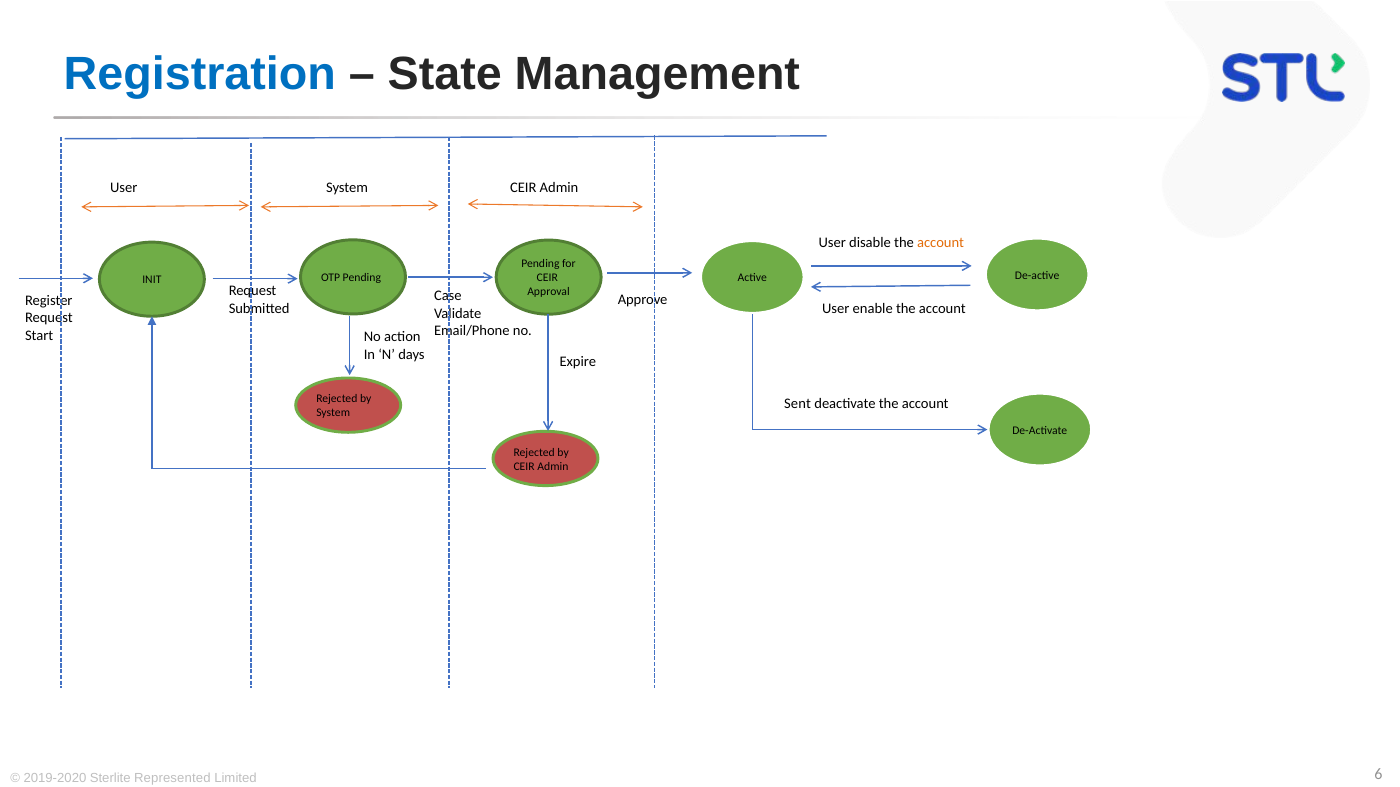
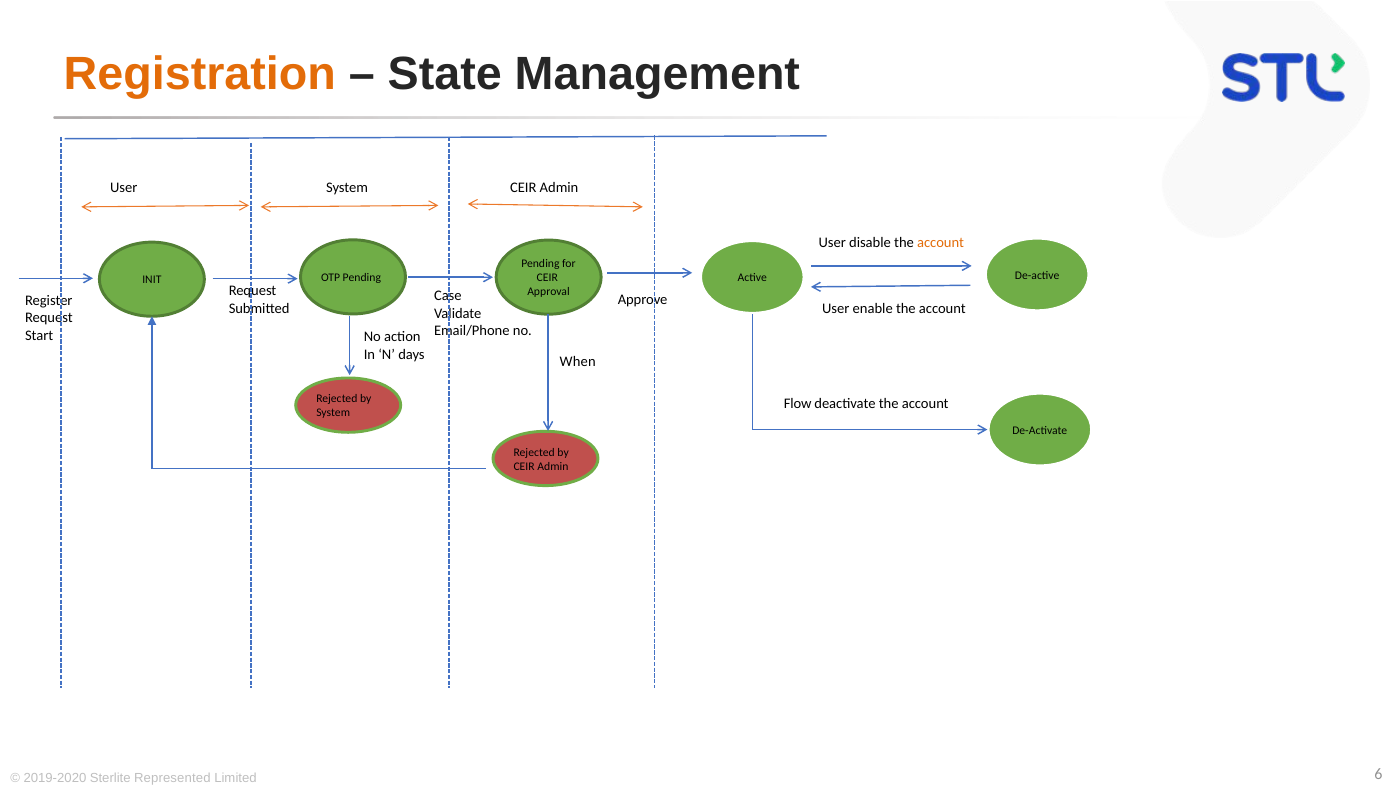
Registration colour: blue -> orange
Expire: Expire -> When
Sent: Sent -> Flow
